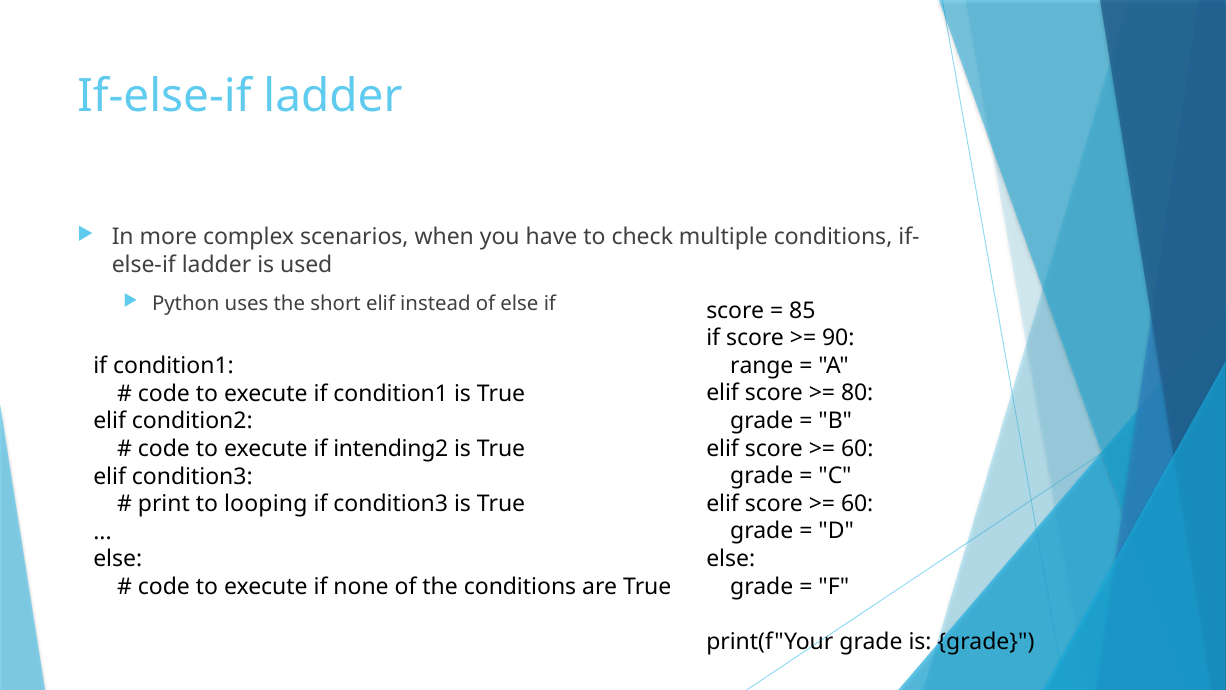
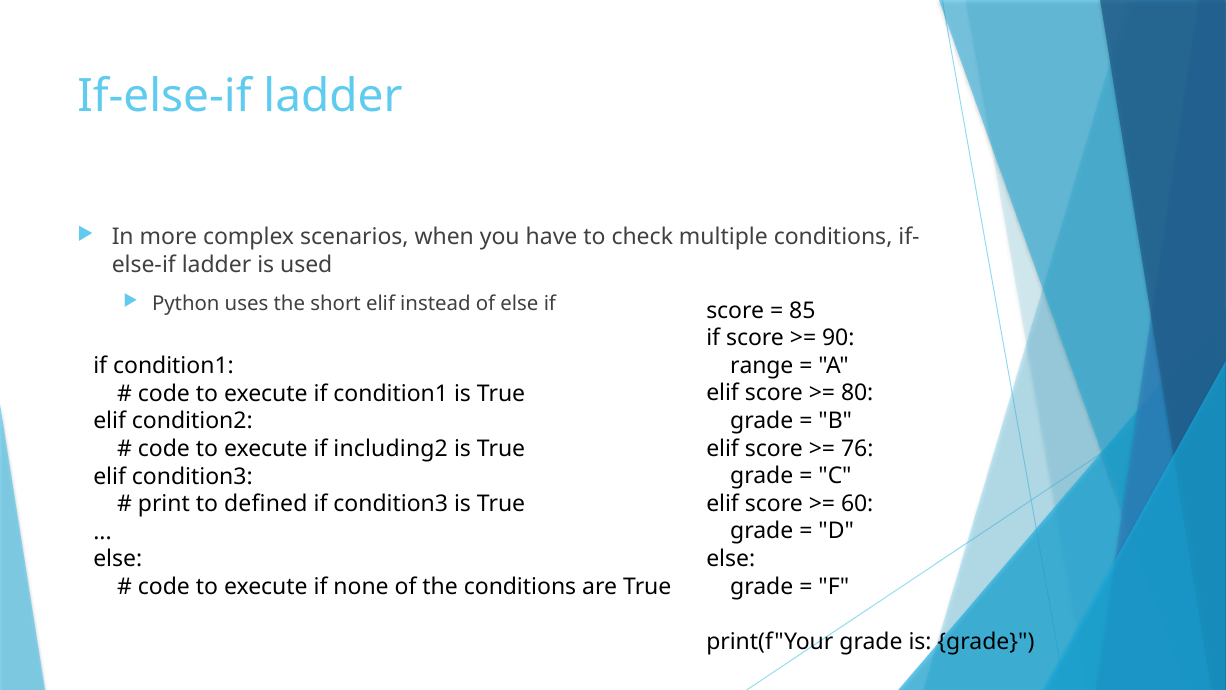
60 at (857, 448): 60 -> 76
intending2: intending2 -> including2
looping: looping -> defined
